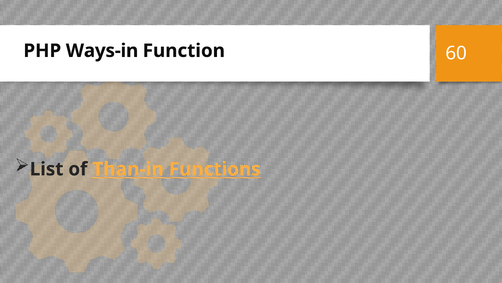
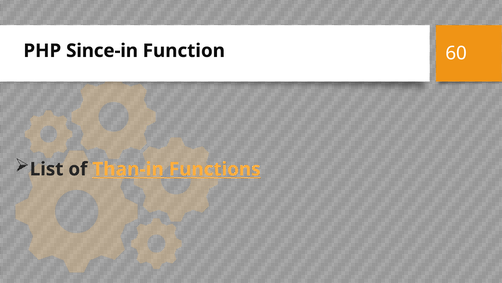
Ways-in: Ways-in -> Since-in
